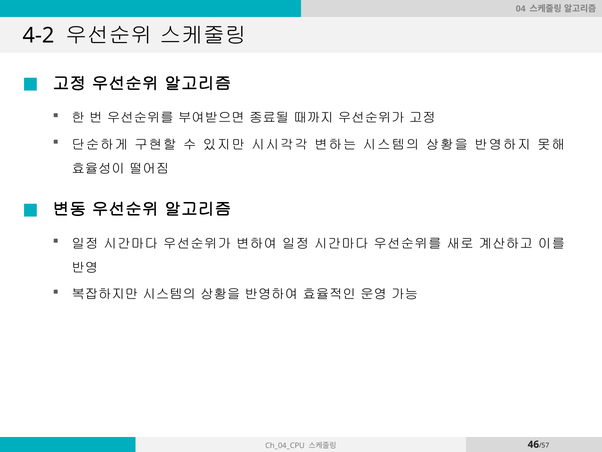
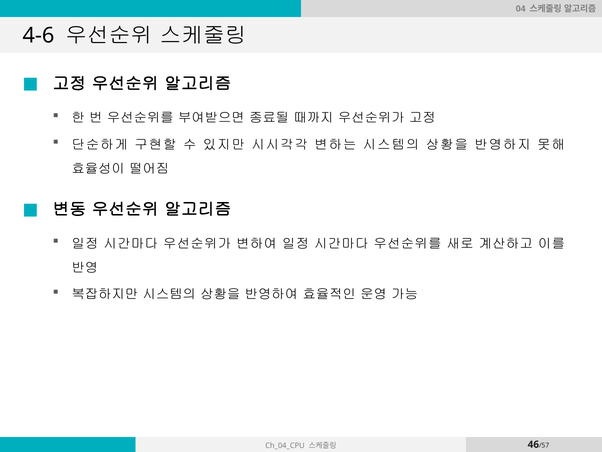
4-2: 4-2 -> 4-6
